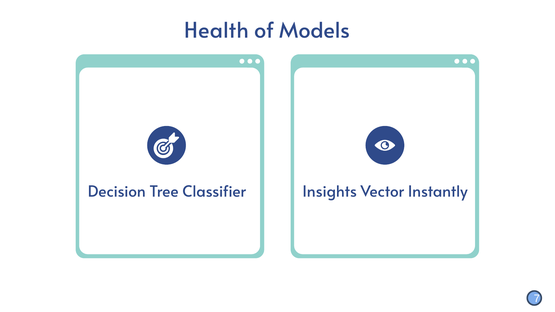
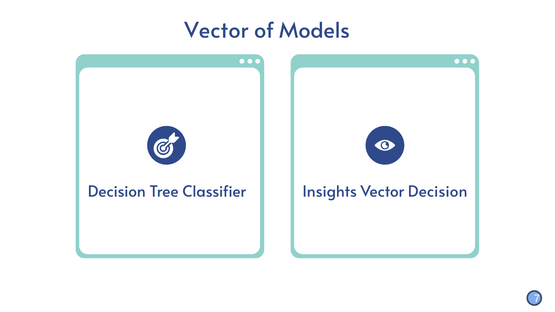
Health at (217, 31): Health -> Vector
Vector Instantly: Instantly -> Decision
